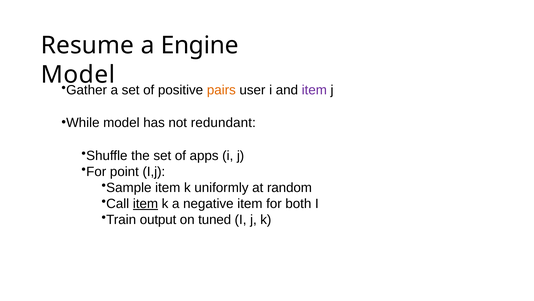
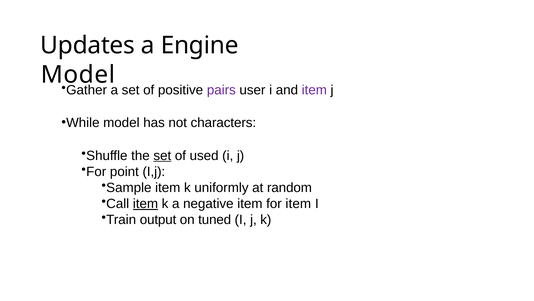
Resume: Resume -> Updates
pairs colour: orange -> purple
redundant: redundant -> characters
set at (162, 155) underline: none -> present
apps: apps -> used
for both: both -> item
